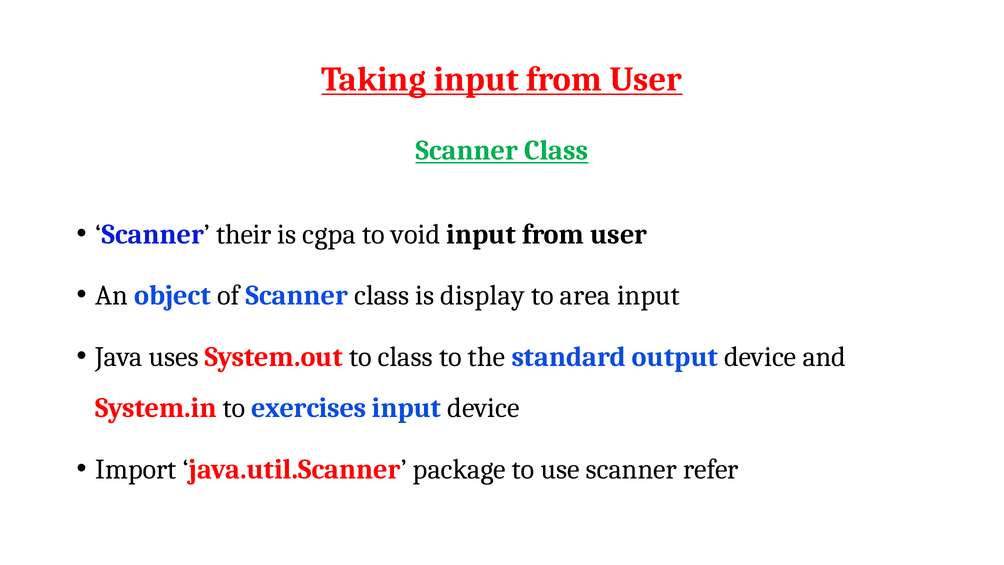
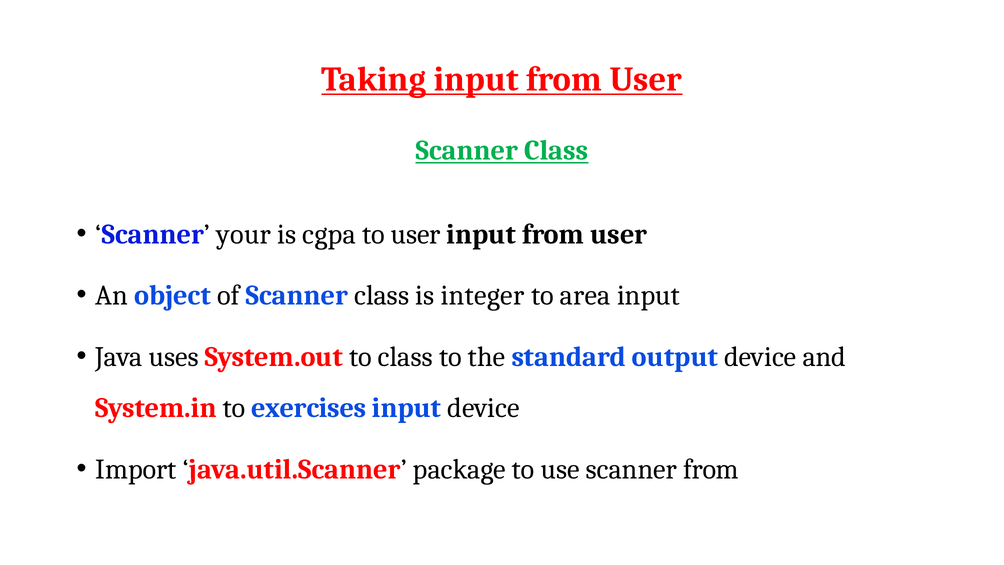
their: their -> your
to void: void -> user
display: display -> integer
scanner refer: refer -> from
